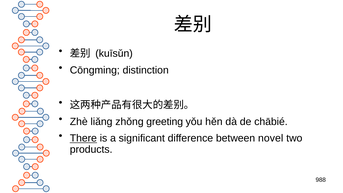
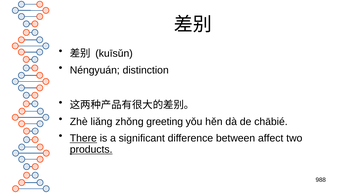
Cōngming: Cōngming -> Néngyuán
novel: novel -> affect
products underline: none -> present
